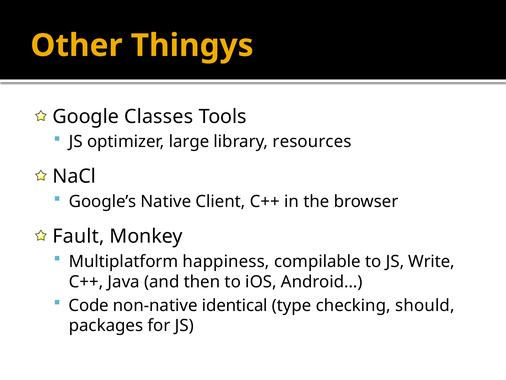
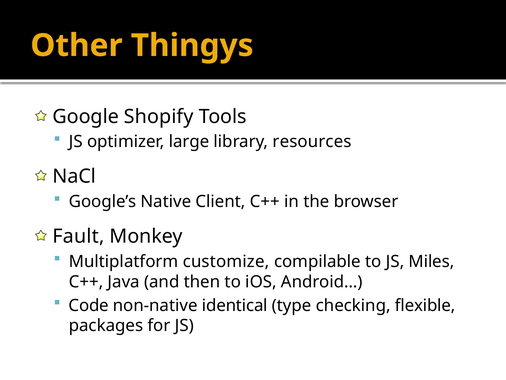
Classes: Classes -> Shopify
happiness: happiness -> customize
Write: Write -> Miles
should: should -> flexible
